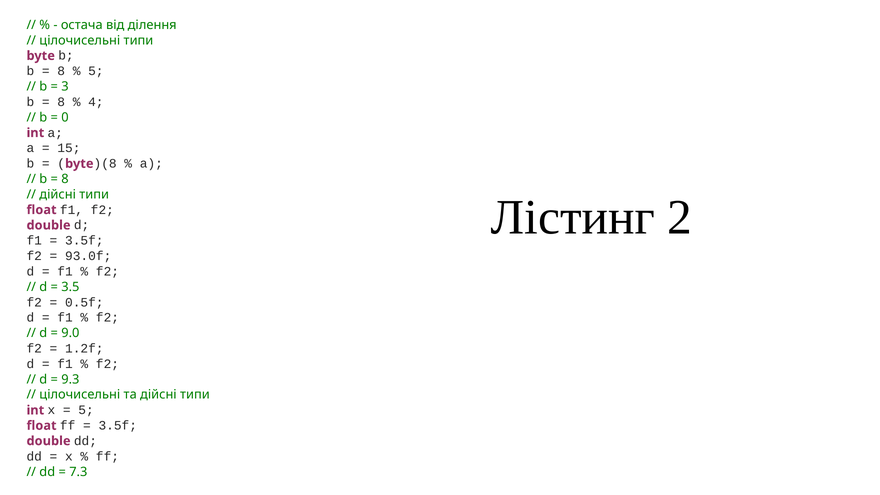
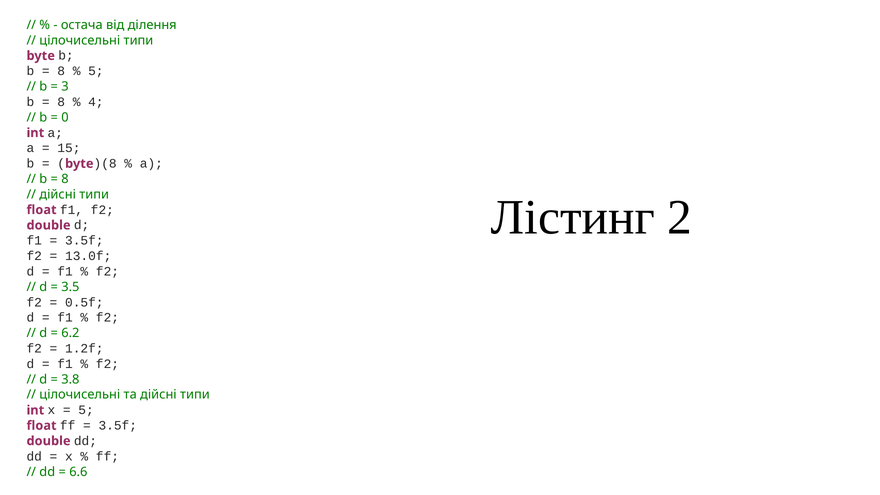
93.0f: 93.0f -> 13.0f
9.0: 9.0 -> 6.2
9.3: 9.3 -> 3.8
7.3: 7.3 -> 6.6
